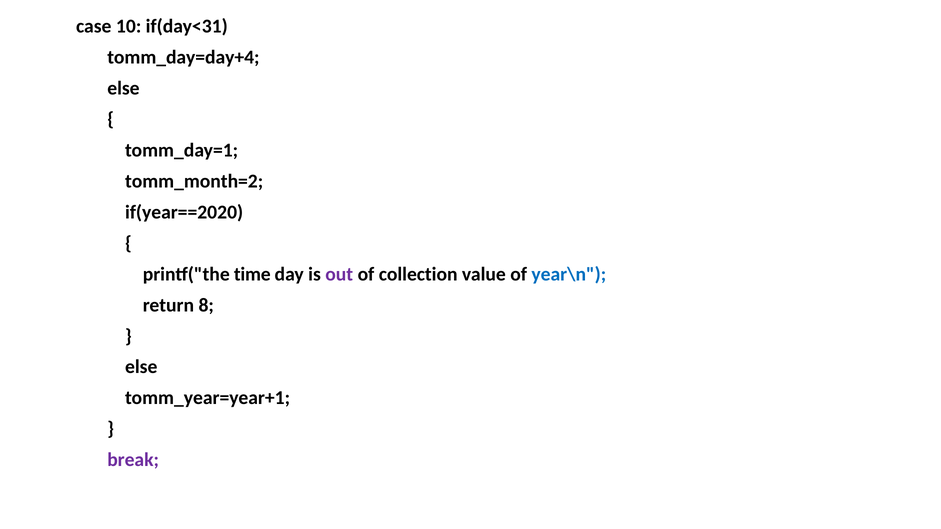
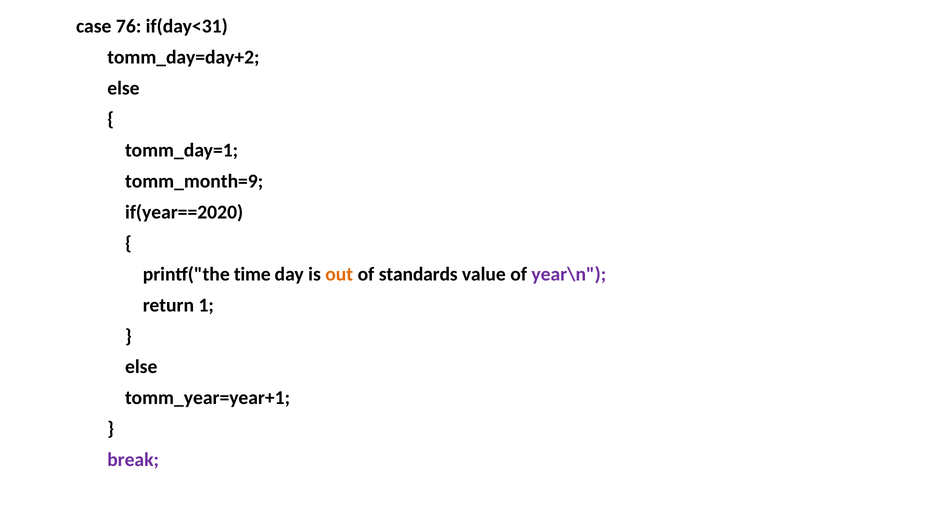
10: 10 -> 76
tomm_day=day+4: tomm_day=day+4 -> tomm_day=day+2
tomm_month=2: tomm_month=2 -> tomm_month=9
out colour: purple -> orange
collection: collection -> standards
year\n colour: blue -> purple
8: 8 -> 1
